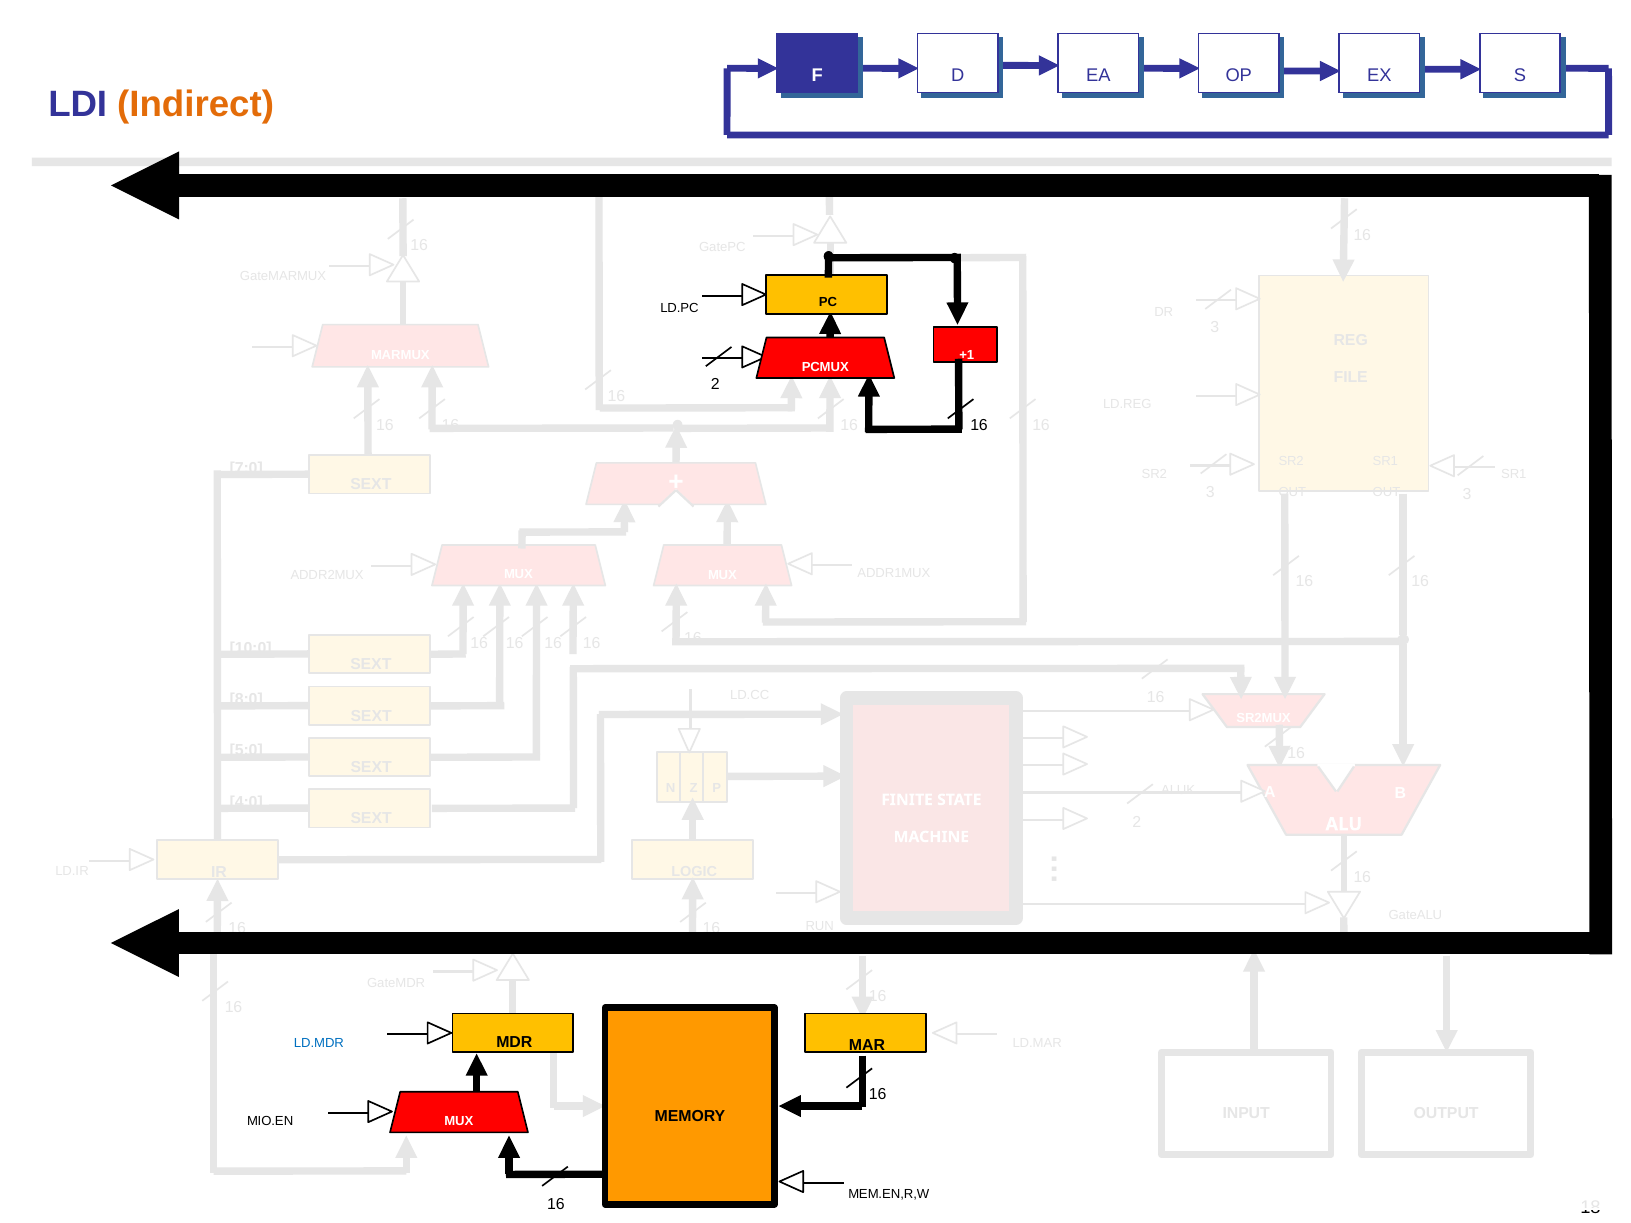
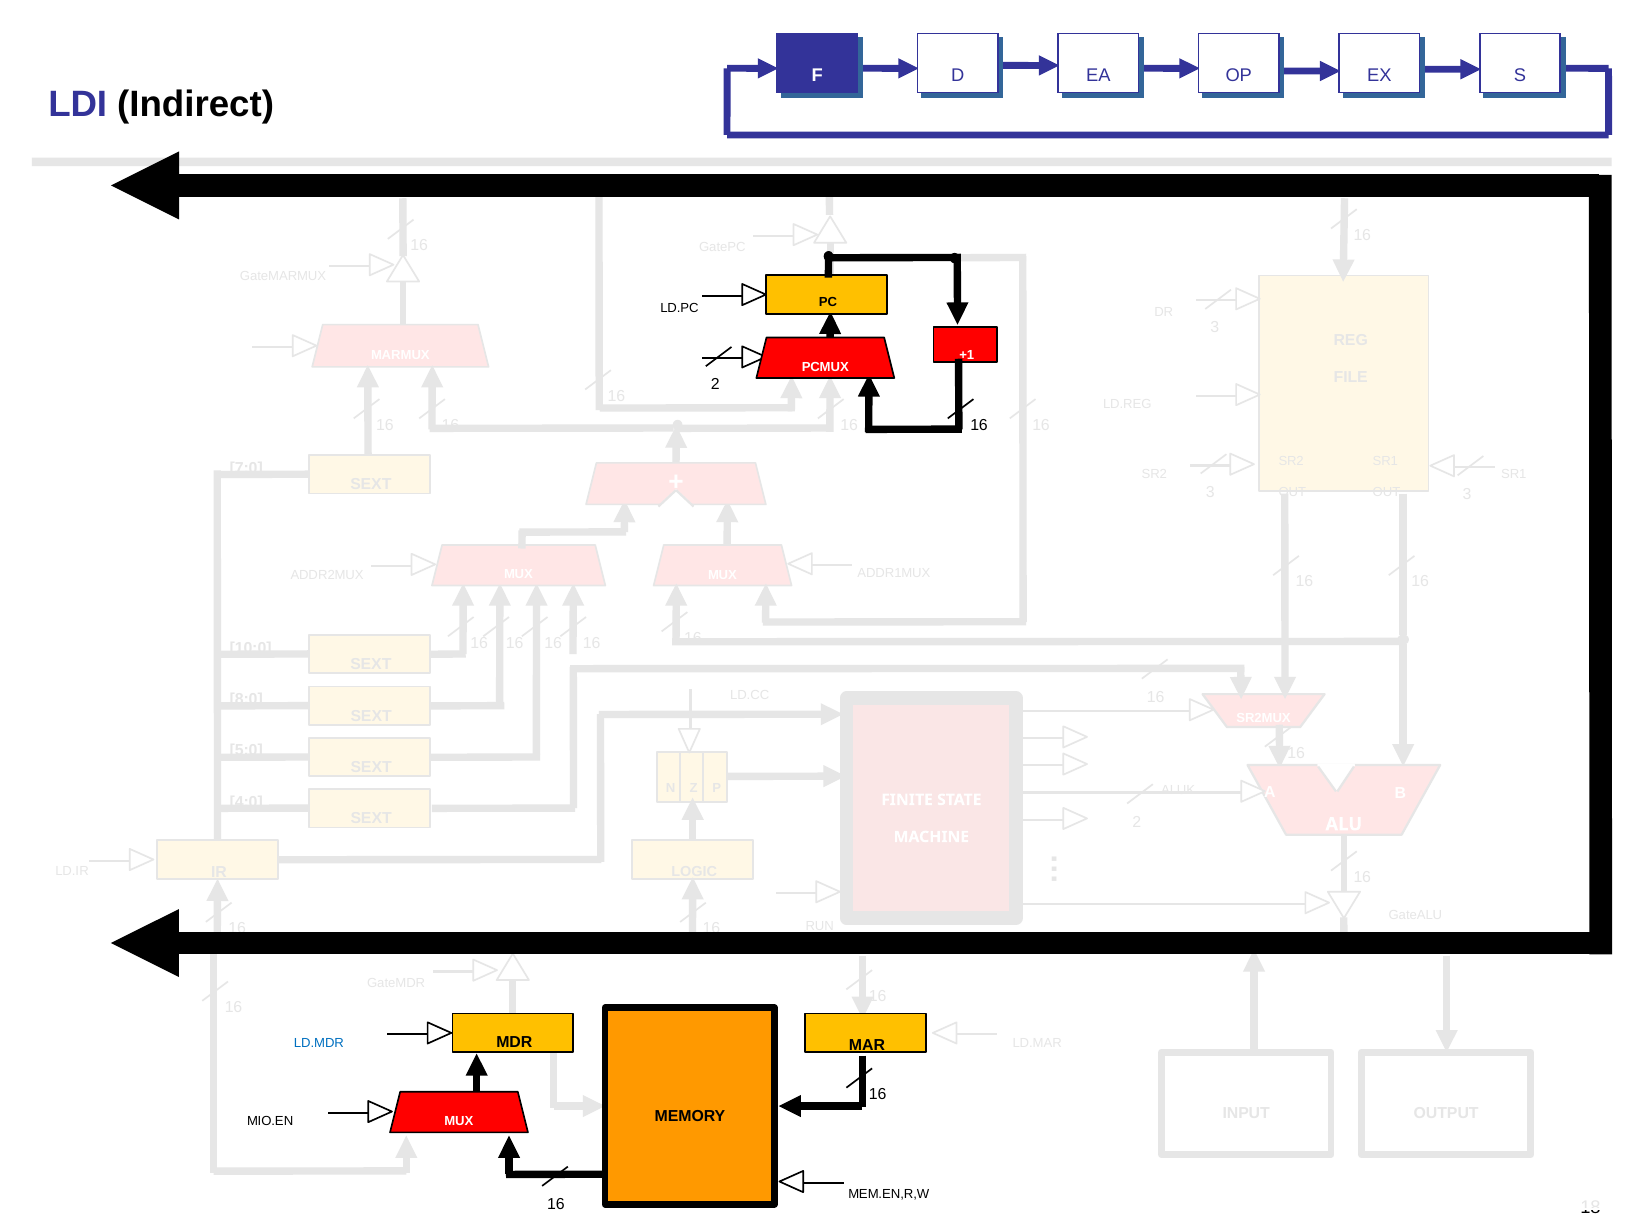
Indirect colour: orange -> black
